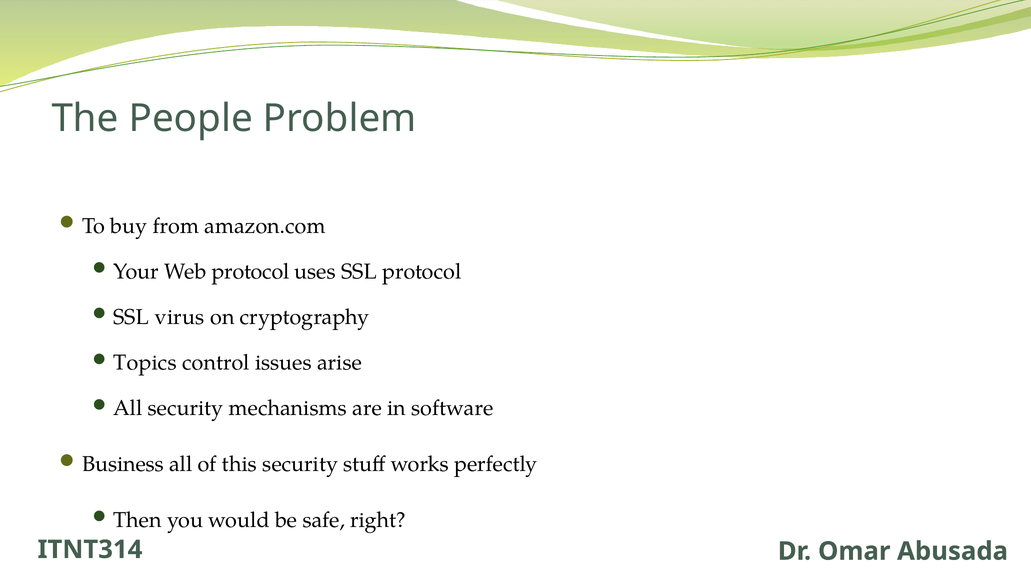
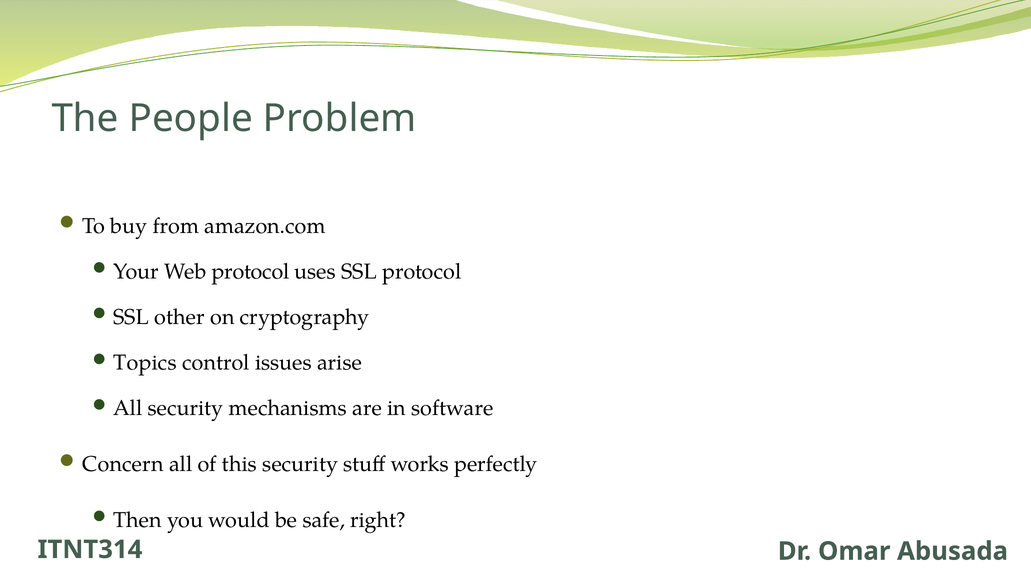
virus: virus -> other
Business: Business -> Concern
